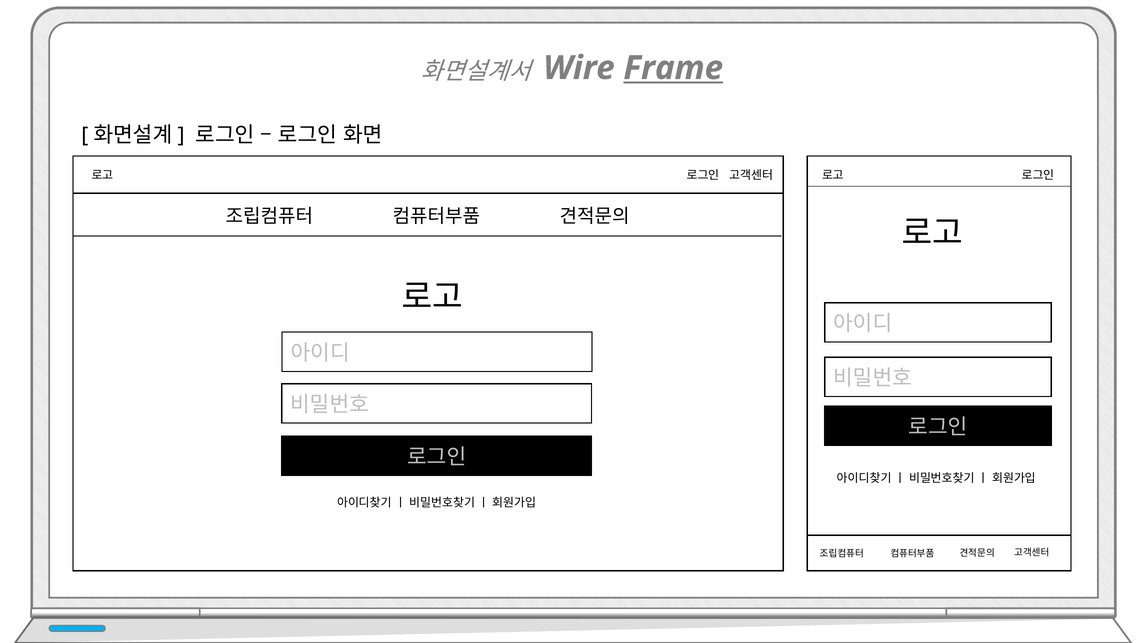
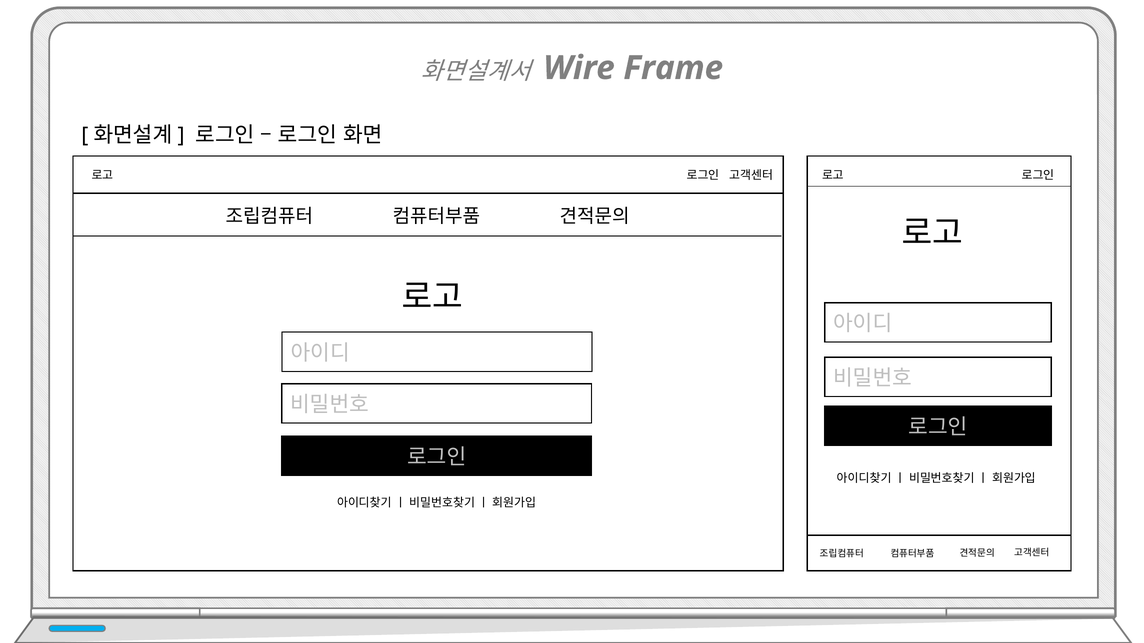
Frame underline: present -> none
